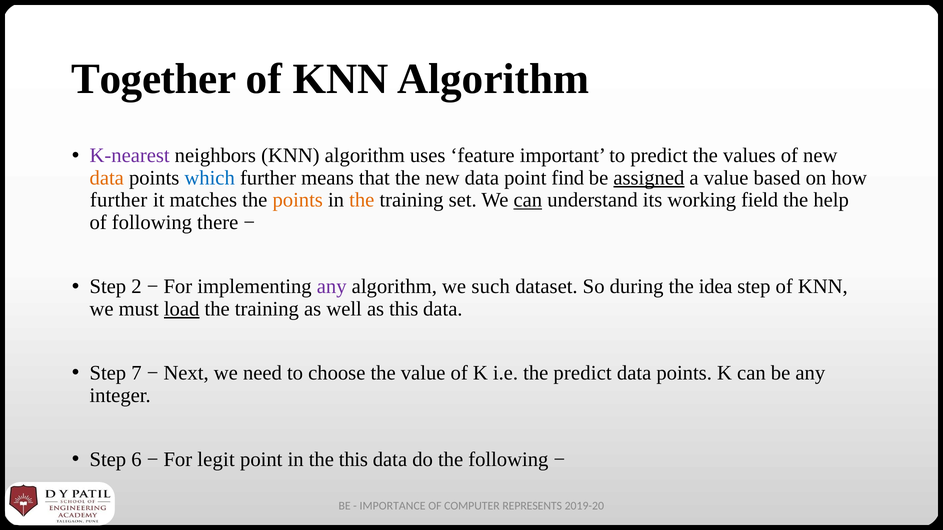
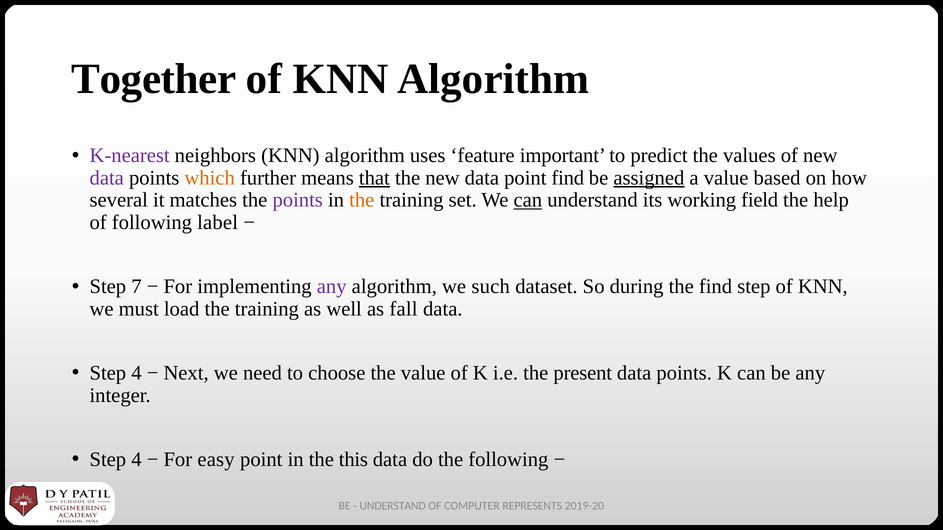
data at (107, 178) colour: orange -> purple
which colour: blue -> orange
that underline: none -> present
further at (119, 200): further -> several
points at (298, 200) colour: orange -> purple
there: there -> label
2: 2 -> 7
the idea: idea -> find
load underline: present -> none
as this: this -> fall
7 at (136, 373): 7 -> 4
the predict: predict -> present
6 at (136, 460): 6 -> 4
legit: legit -> easy
IMPORTANCE at (393, 506): IMPORTANCE -> UNDERSTAND
